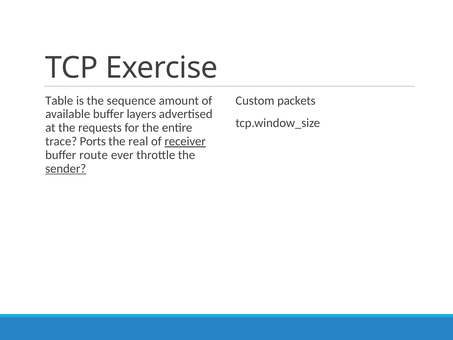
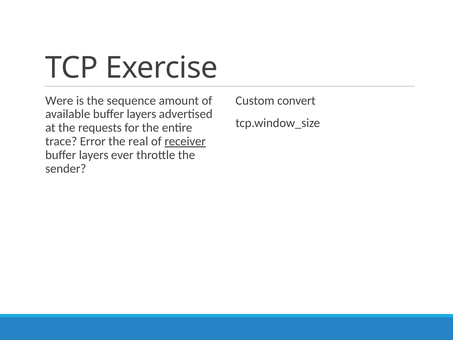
Table: Table -> Were
packets: packets -> convert
Ports: Ports -> Error
route at (94, 155): route -> layers
sender underline: present -> none
